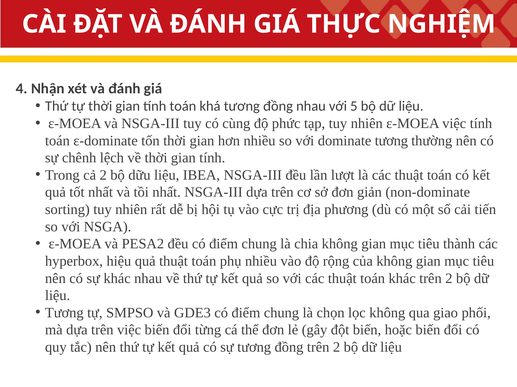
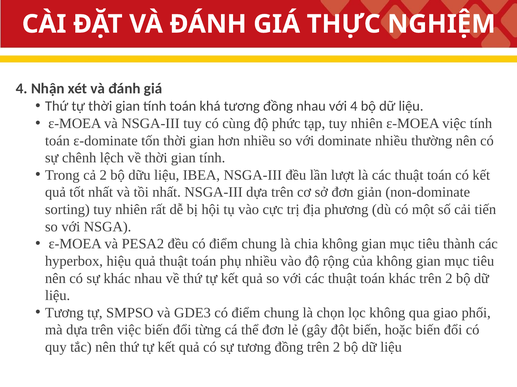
với 5: 5 -> 4
dominate tương: tương -> nhiều
